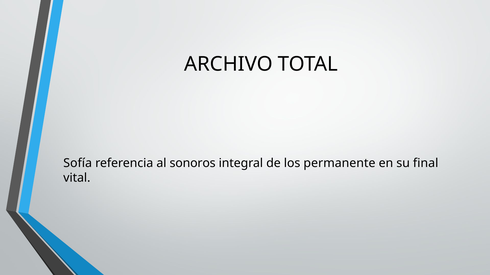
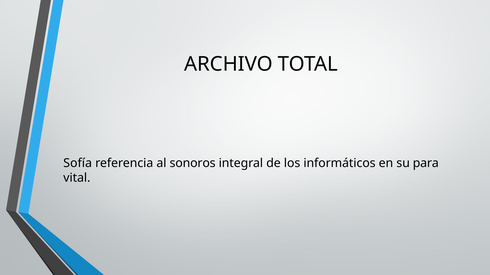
permanente: permanente -> informáticos
final: final -> para
